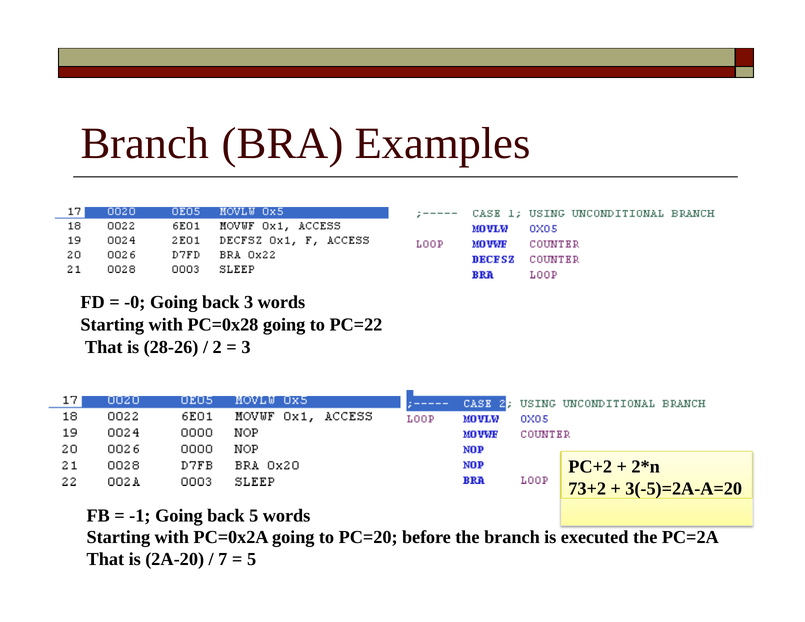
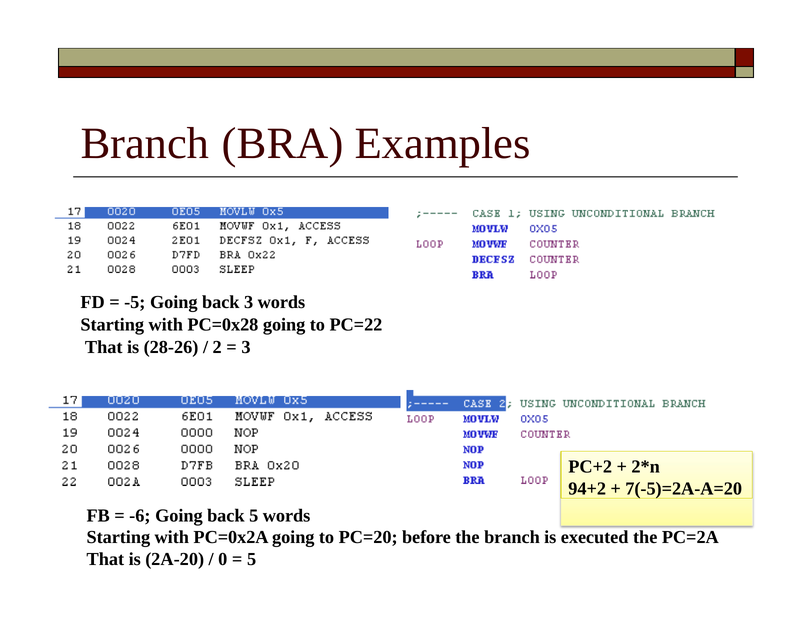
-0: -0 -> -5
73+2: 73+2 -> 94+2
3(-5)=2A-A=20: 3(-5)=2A-A=20 -> 7(-5)=2A-A=20
-1: -1 -> -6
7: 7 -> 0
